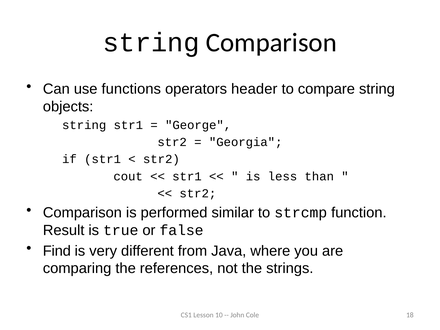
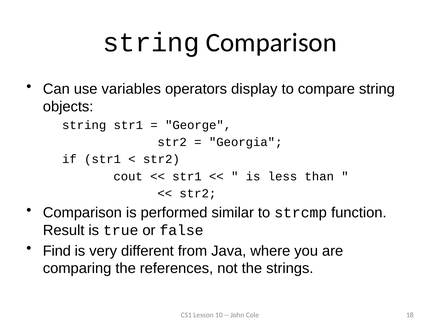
functions: functions -> variables
header: header -> display
